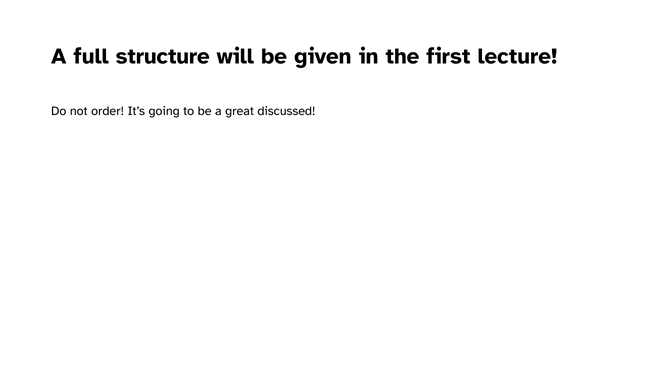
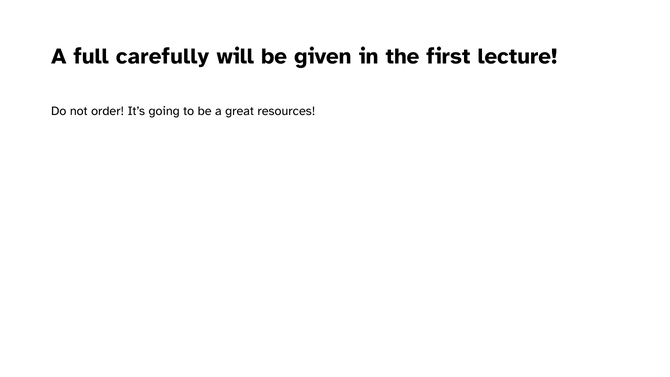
structure: structure -> carefully
discussed: discussed -> resources
